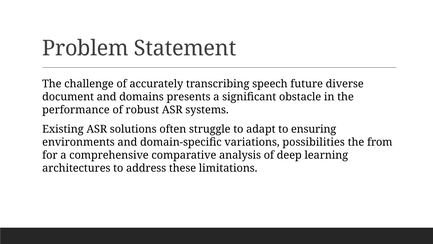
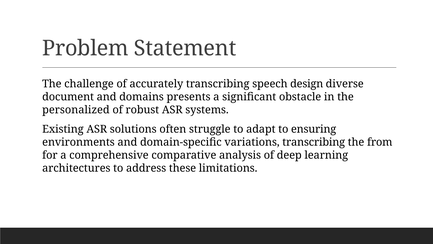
future: future -> design
performance: performance -> personalized
variations possibilities: possibilities -> transcribing
